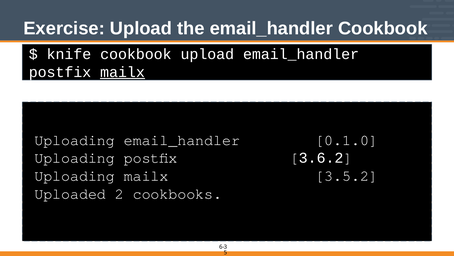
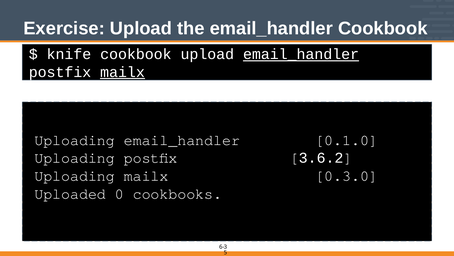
email_handler at (301, 54) underline: none -> present
3.5.2: 3.5.2 -> 0.3.0
2: 2 -> 0
